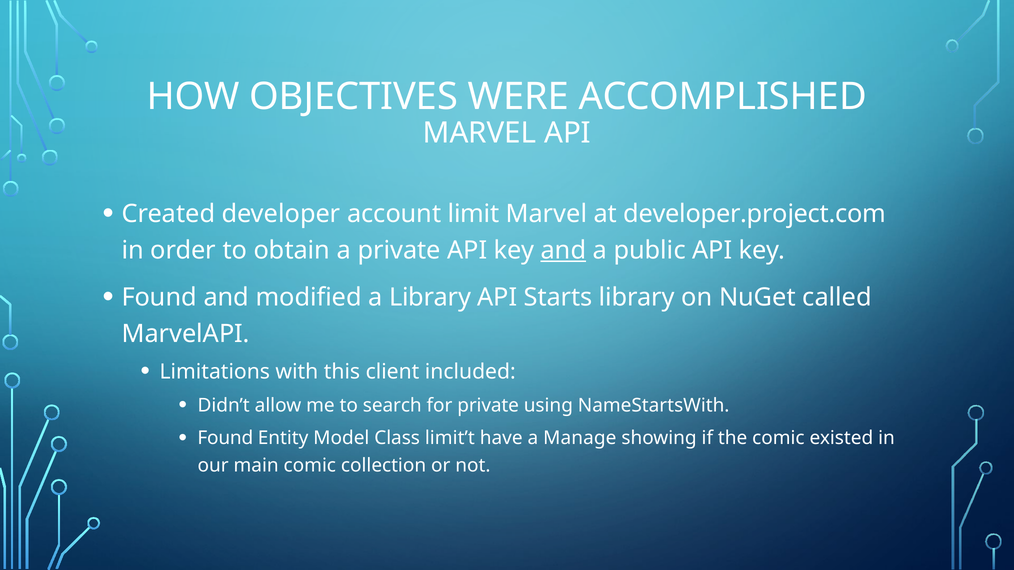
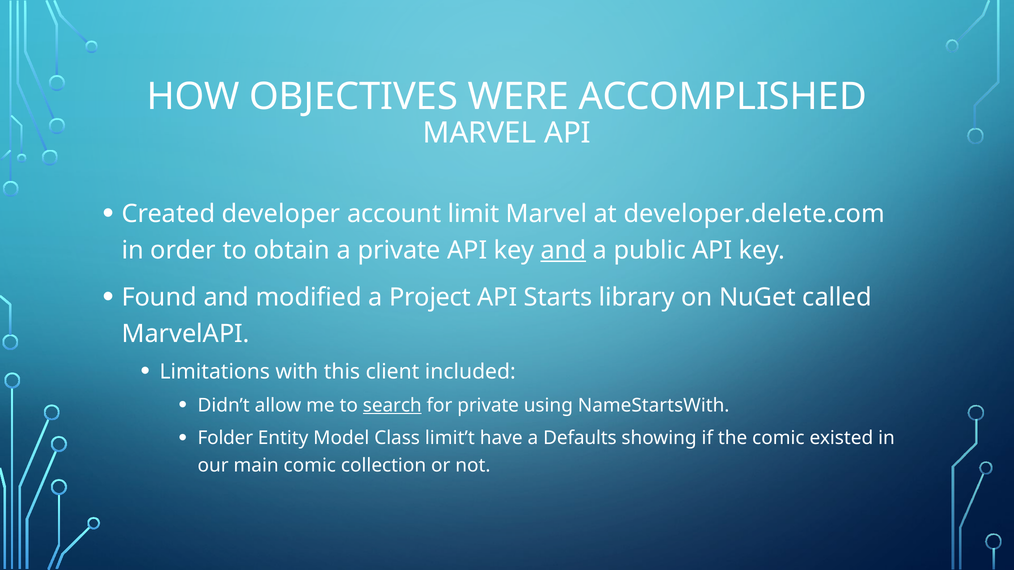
developer.project.com: developer.project.com -> developer.delete.com
a Library: Library -> Project
search underline: none -> present
Found at (225, 438): Found -> Folder
Manage: Manage -> Defaults
